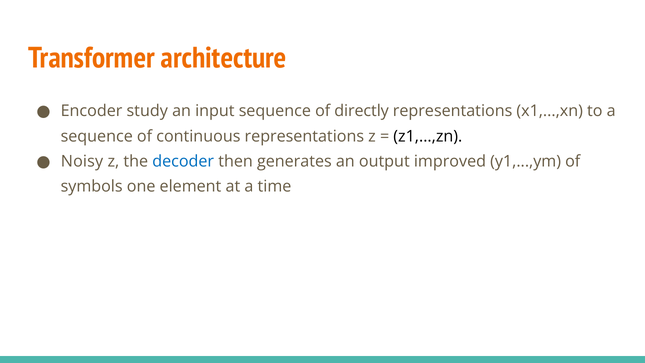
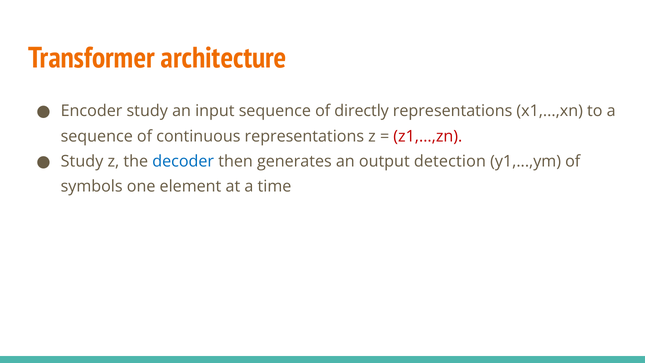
z1,...,zn colour: black -> red
Noisy at (82, 161): Noisy -> Study
improved: improved -> detection
